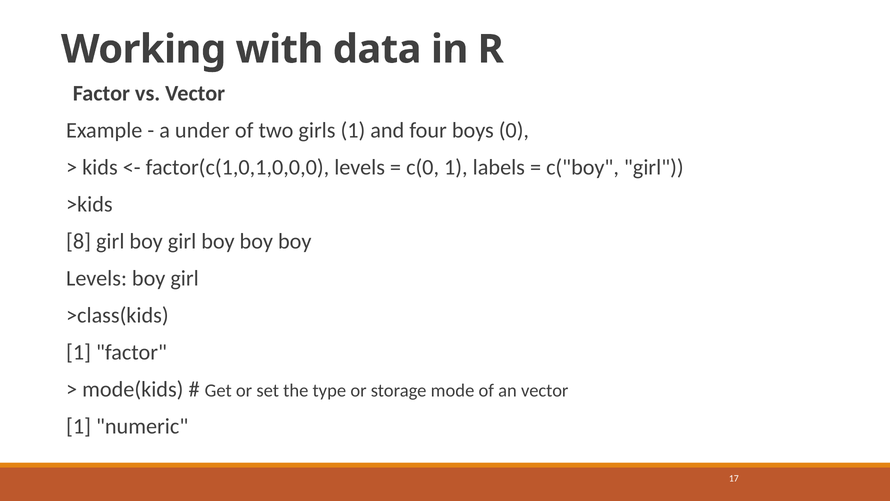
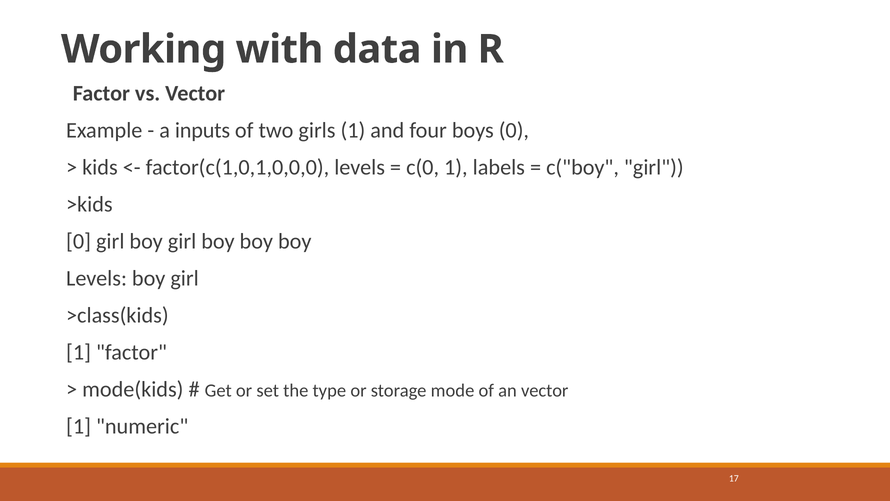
under: under -> inputs
8 at (79, 241): 8 -> 0
